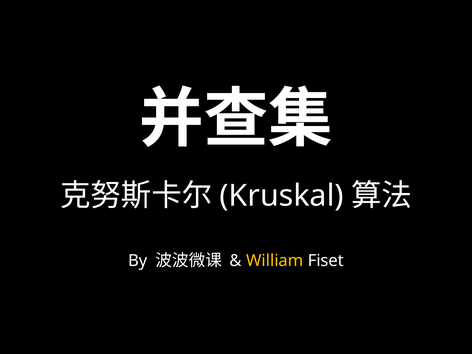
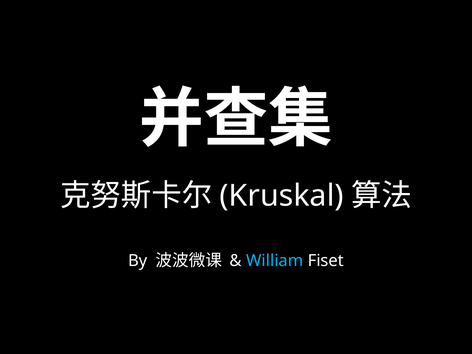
William colour: yellow -> light blue
